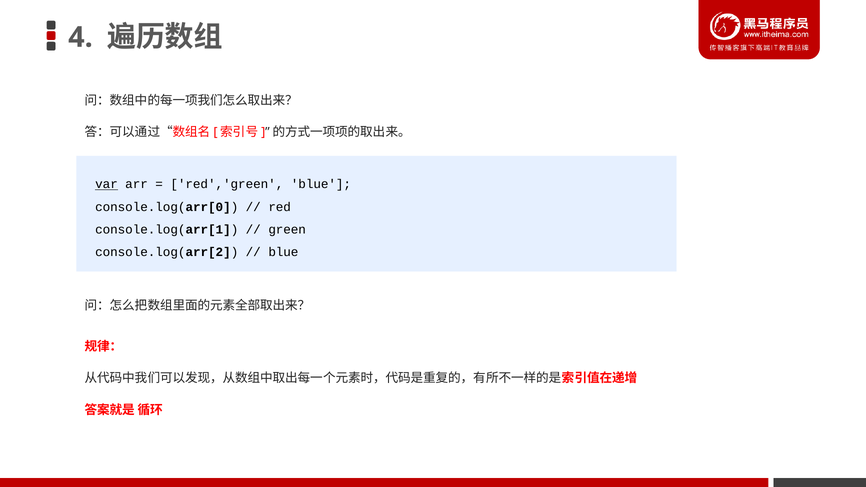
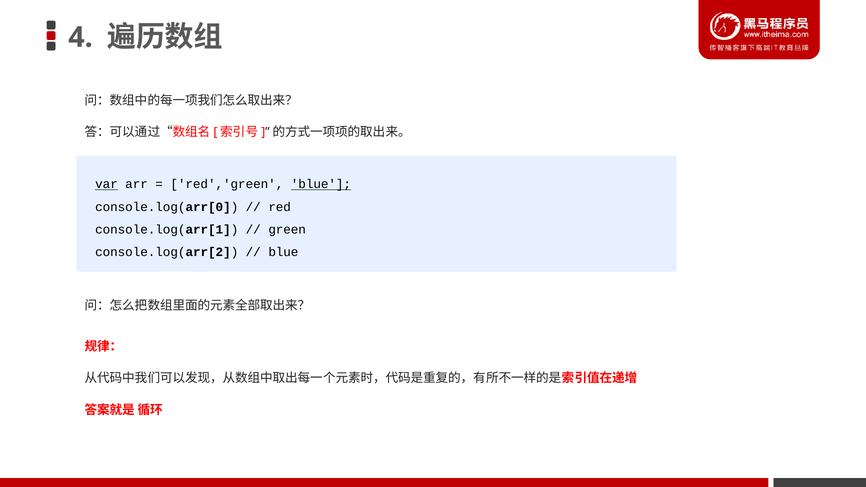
blue at (321, 184) underline: none -> present
